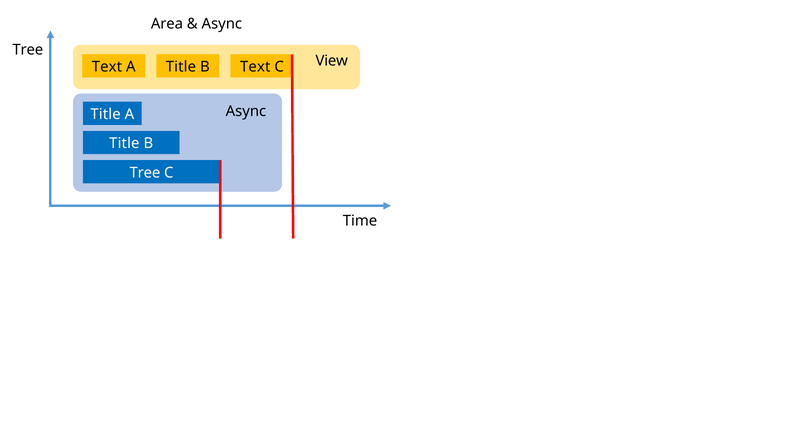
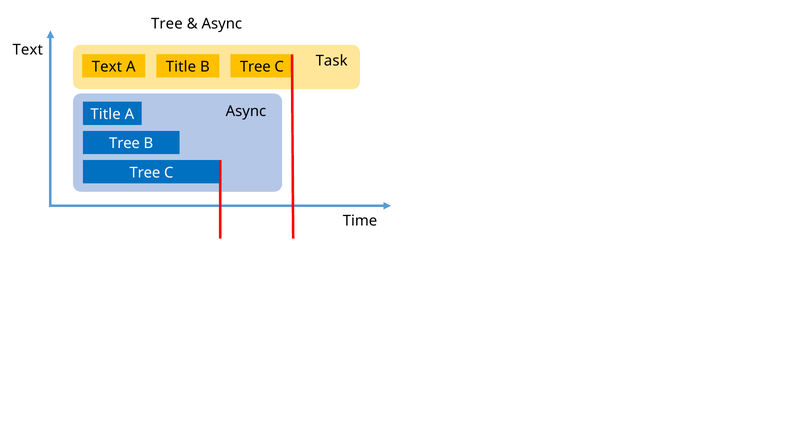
Area at (167, 24): Area -> Tree
Tree at (28, 50): Tree -> Text
View: View -> Task
B Text: Text -> Tree
Title at (124, 143): Title -> Tree
